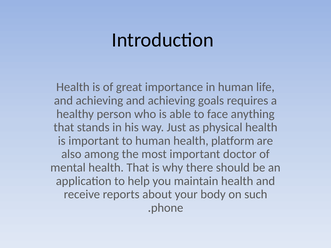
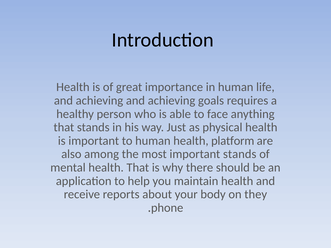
important doctor: doctor -> stands
such: such -> they
